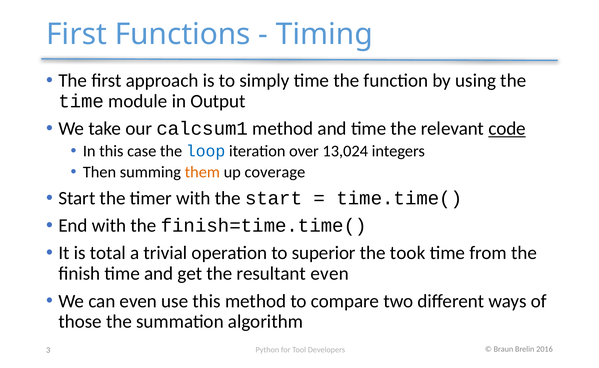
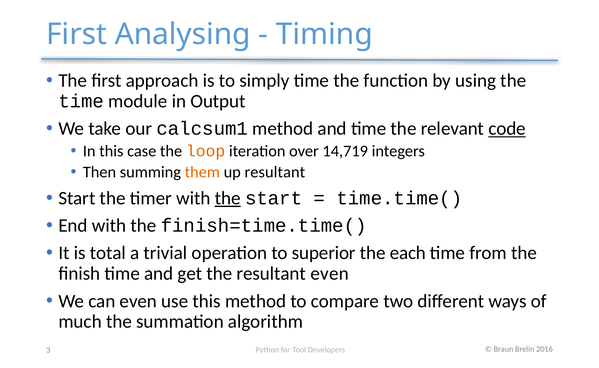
Functions: Functions -> Analysing
loop colour: blue -> orange
13,024: 13,024 -> 14,719
up coverage: coverage -> resultant
the at (228, 198) underline: none -> present
took: took -> each
those: those -> much
